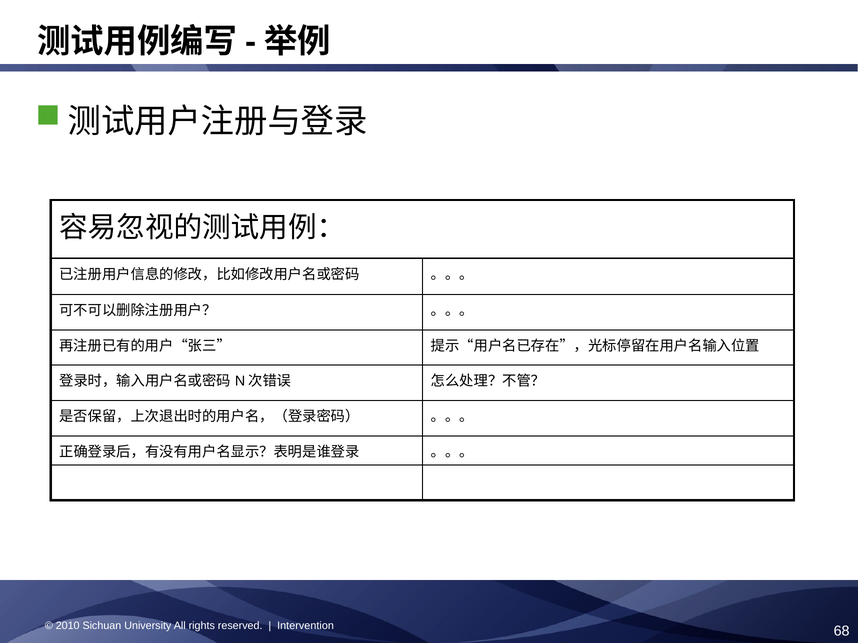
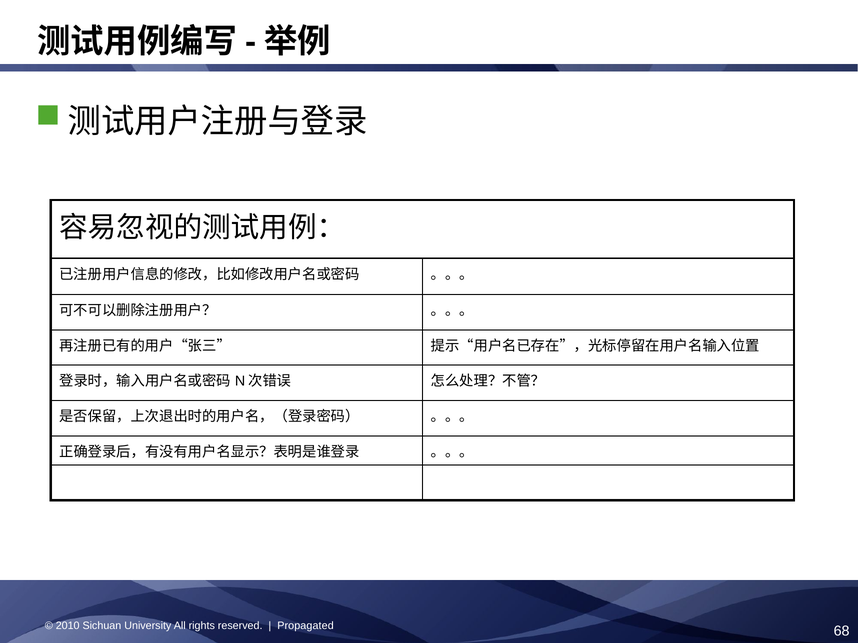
Intervention: Intervention -> Propagated
